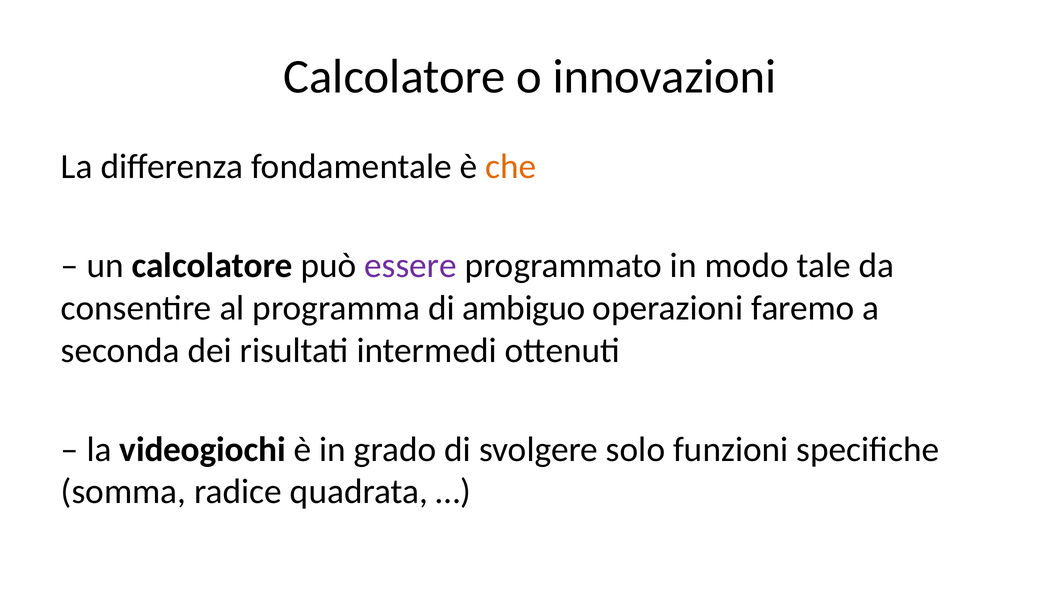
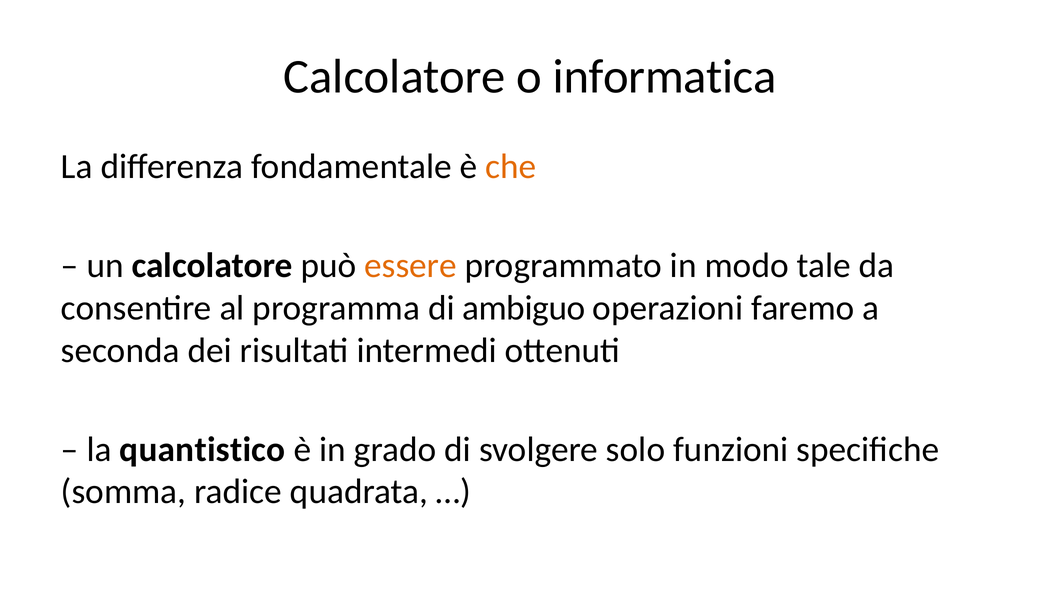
innovazioni: innovazioni -> informatica
essere colour: purple -> orange
videogiochi: videogiochi -> quantistico
